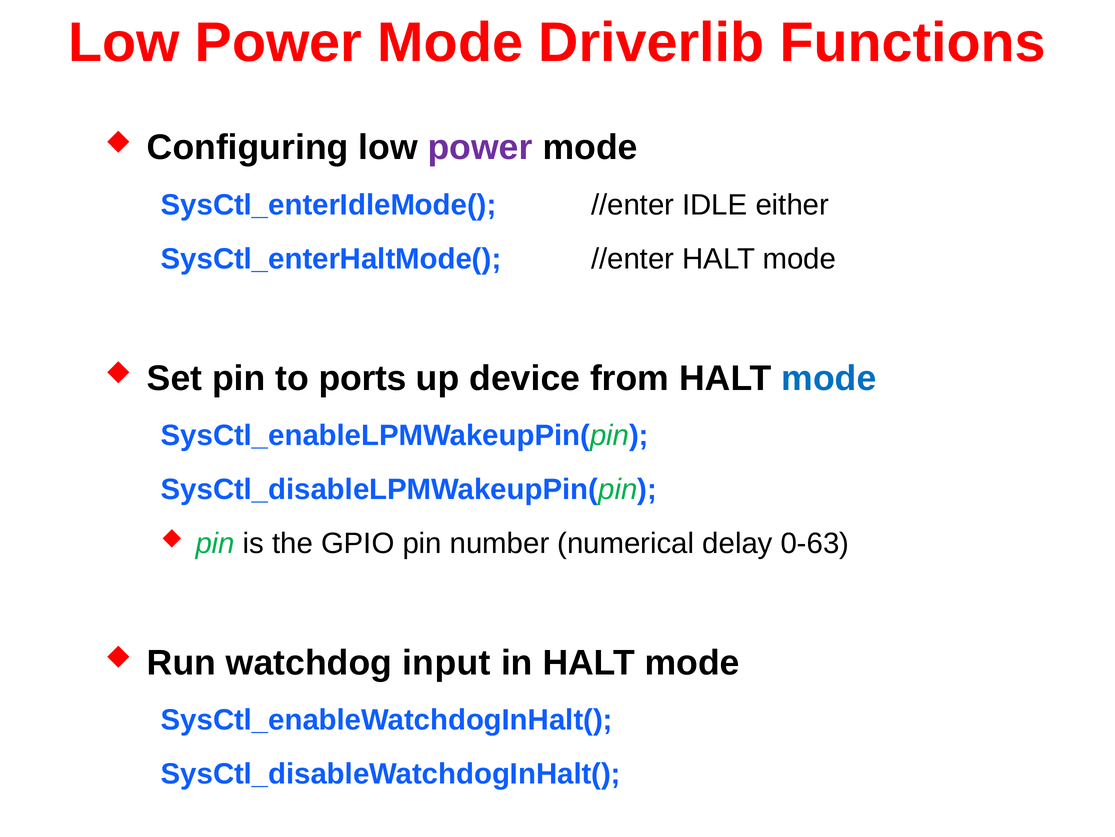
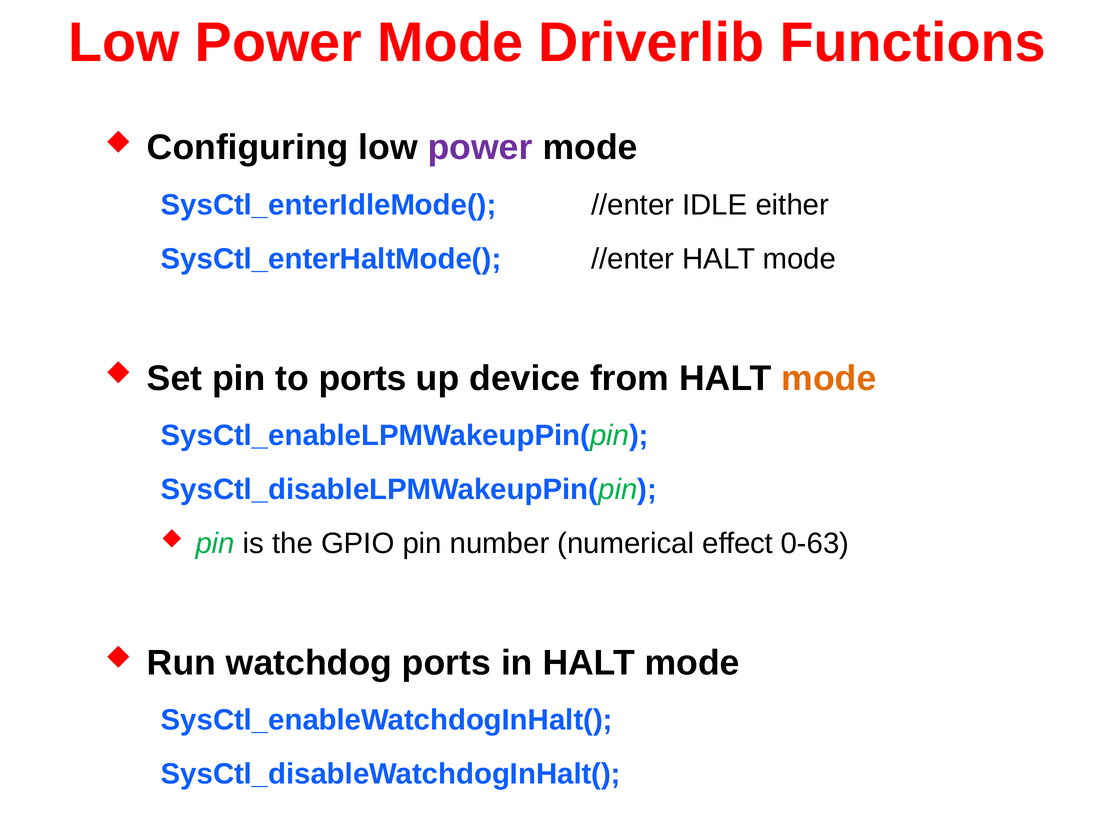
mode at (829, 378) colour: blue -> orange
delay: delay -> effect
watchdog input: input -> ports
